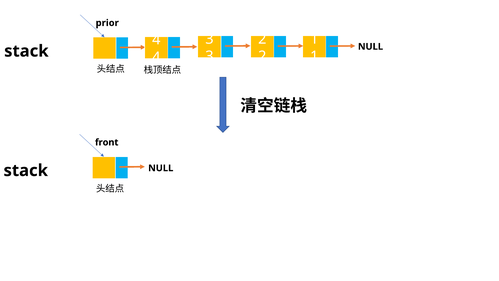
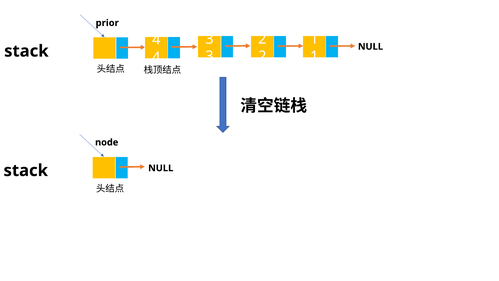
front: front -> node
